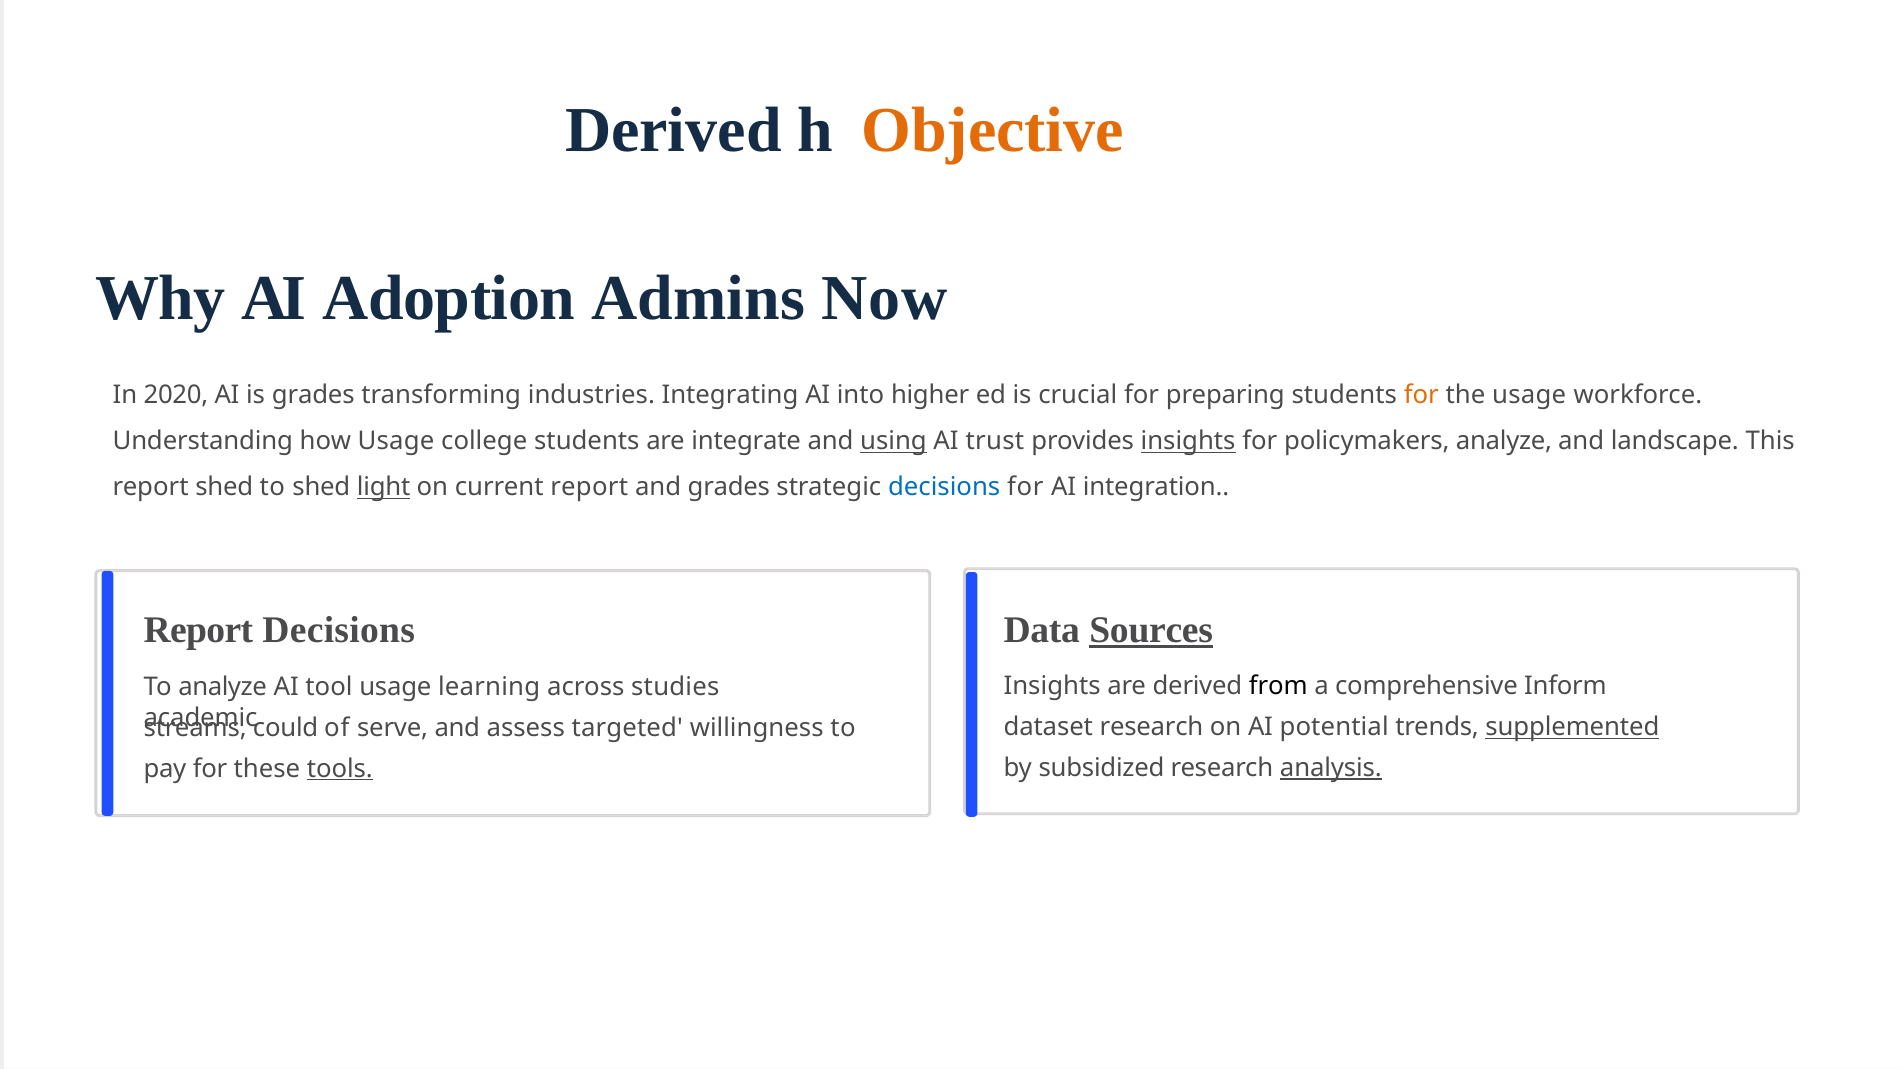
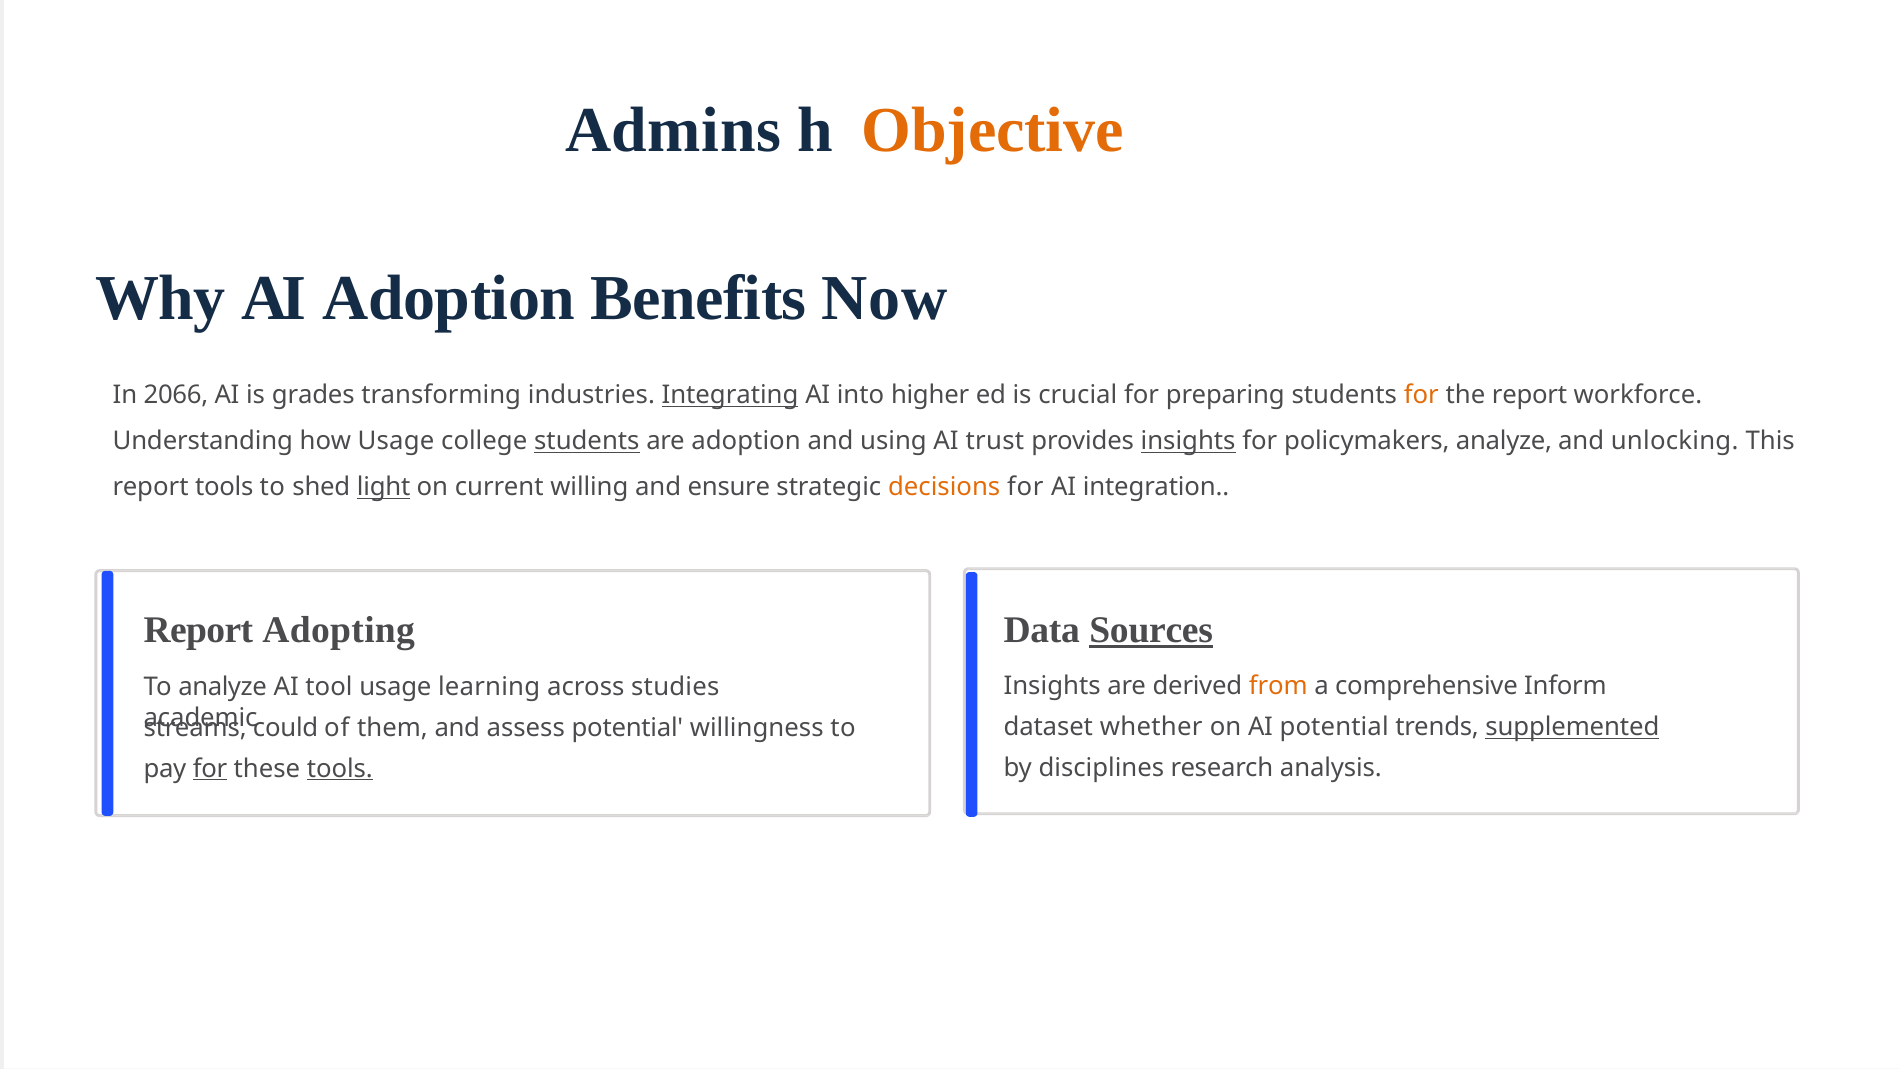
Derived at (673, 131): Derived -> Admins
Admins: Admins -> Benefits
2020: 2020 -> 2066
Integrating underline: none -> present
the usage: usage -> report
students at (587, 441) underline: none -> present
are integrate: integrate -> adoption
using underline: present -> none
landscape: landscape -> unlocking
report shed: shed -> tools
current report: report -> willing
and grades: grades -> ensure
decisions at (944, 487) colour: blue -> orange
Report Decisions: Decisions -> Adopting
from colour: black -> orange
dataset research: research -> whether
serve: serve -> them
assess targeted: targeted -> potential
subsidized: subsidized -> disciplines
analysis underline: present -> none
for at (210, 768) underline: none -> present
